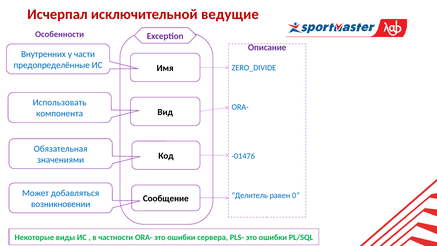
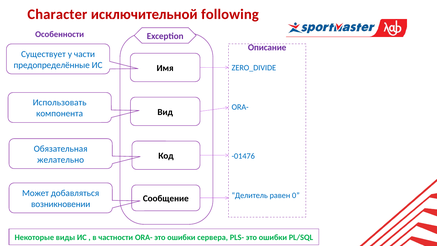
Исчерпал: Исчерпал -> Character
ведущие: ведущие -> following
Внутренних: Внутренних -> Существует
значениями: значениями -> желательно
